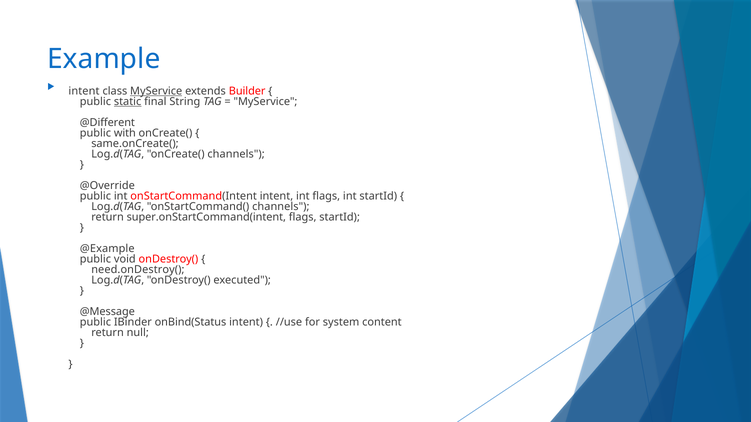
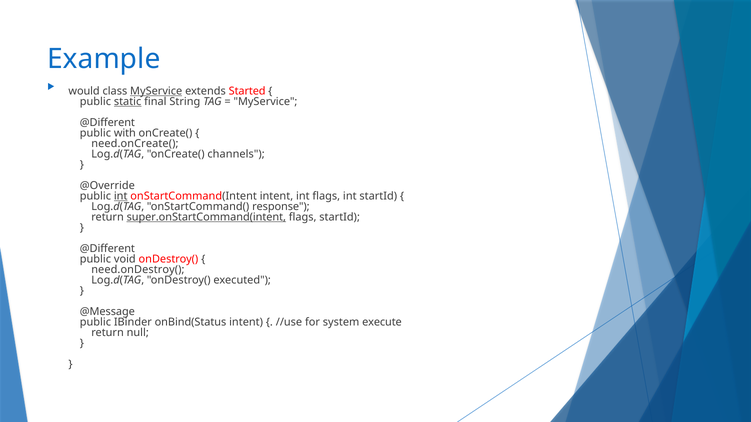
intent at (84, 91): intent -> would
Builder: Builder -> Started
same.onCreate(: same.onCreate( -> need.onCreate(
int at (121, 196) underline: none -> present
onStartCommand( channels: channels -> response
super.onStartCommand(intent underline: none -> present
@Example at (107, 249): @Example -> @Different
content: content -> execute
